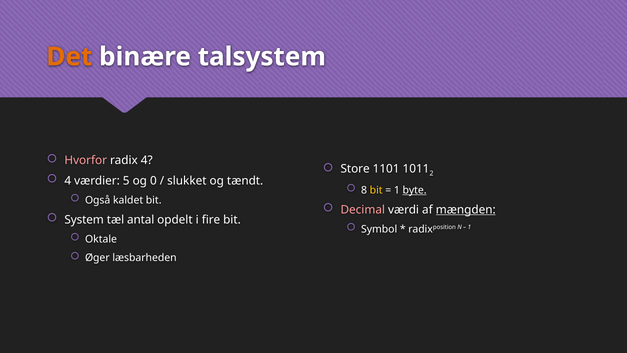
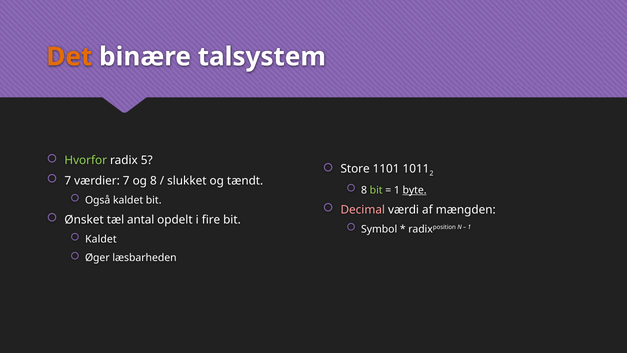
Hvorfor colour: pink -> light green
radix 4: 4 -> 5
4 at (68, 181): 4 -> 7
værdier 5: 5 -> 7
og 0: 0 -> 8
bit at (376, 190) colour: yellow -> light green
mængden underline: present -> none
System: System -> Ønsket
Oktale at (101, 239): Oktale -> Kaldet
